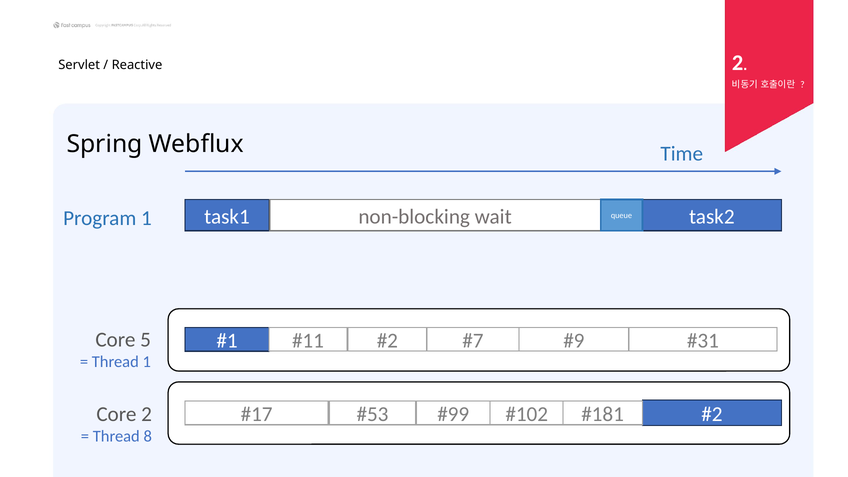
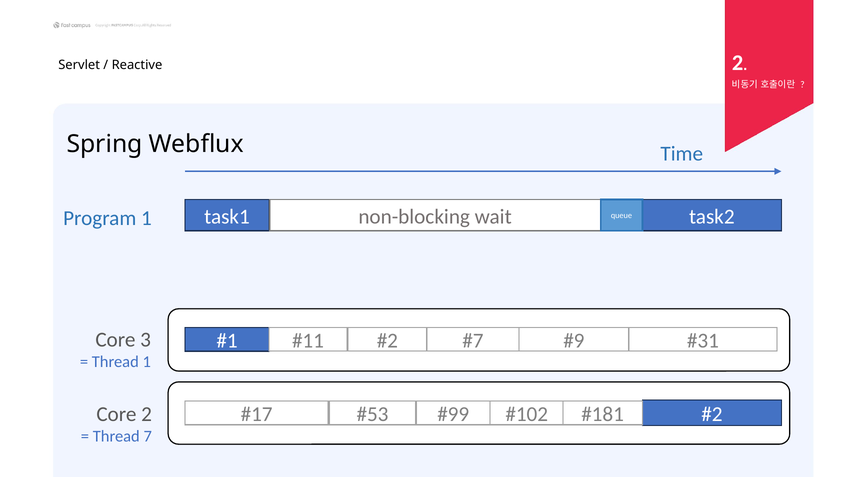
5: 5 -> 3
8: 8 -> 7
